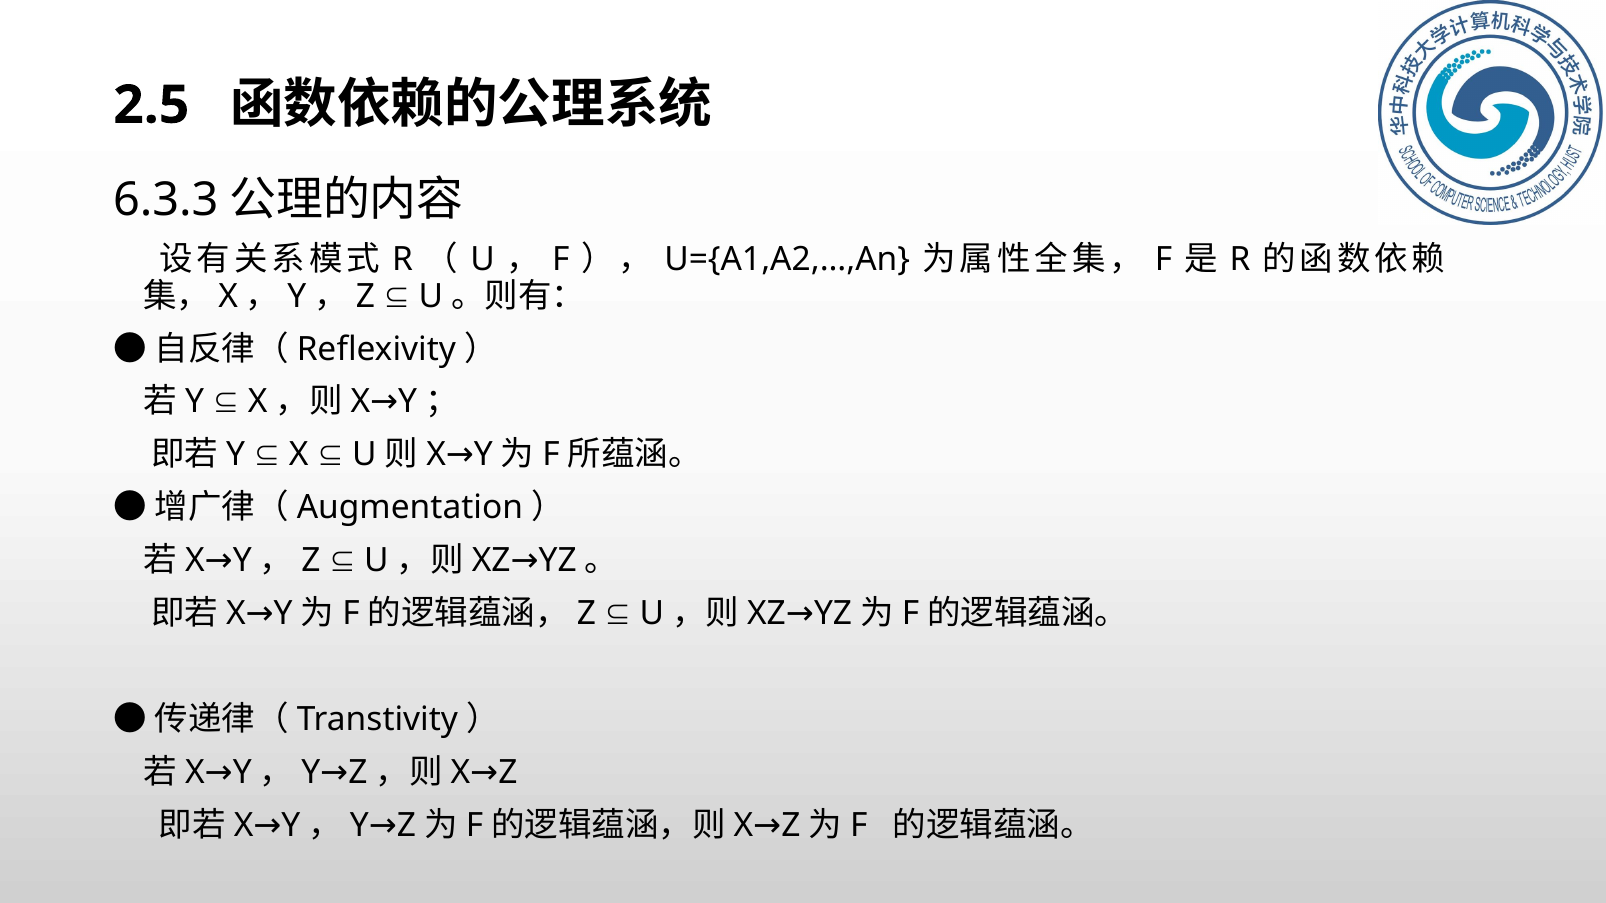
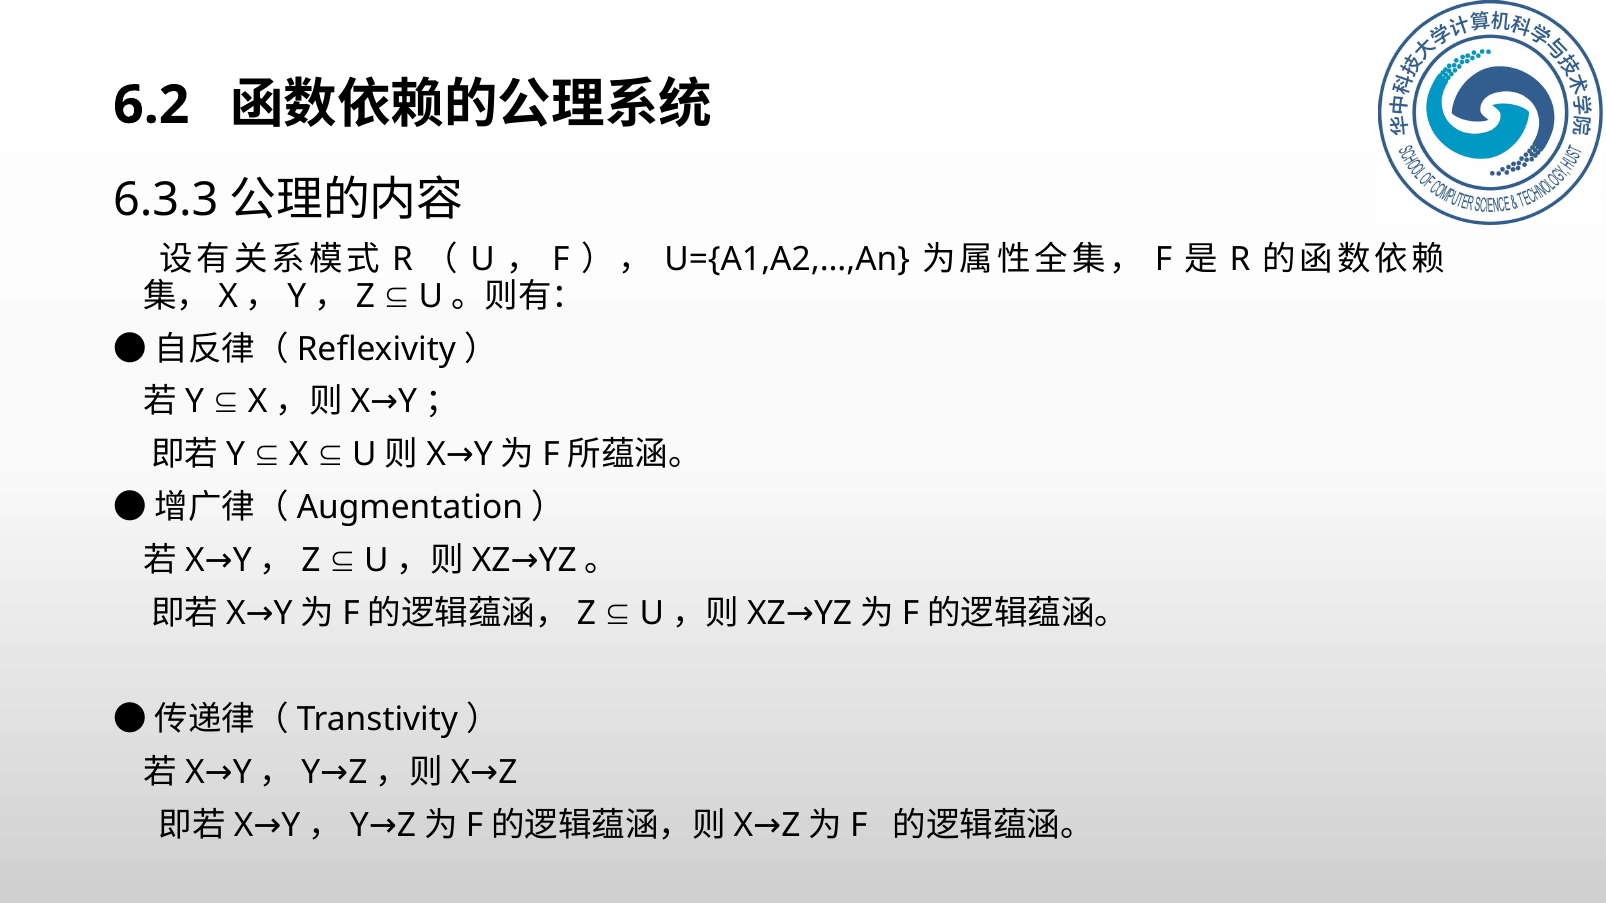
2.5: 2.5 -> 6.2
